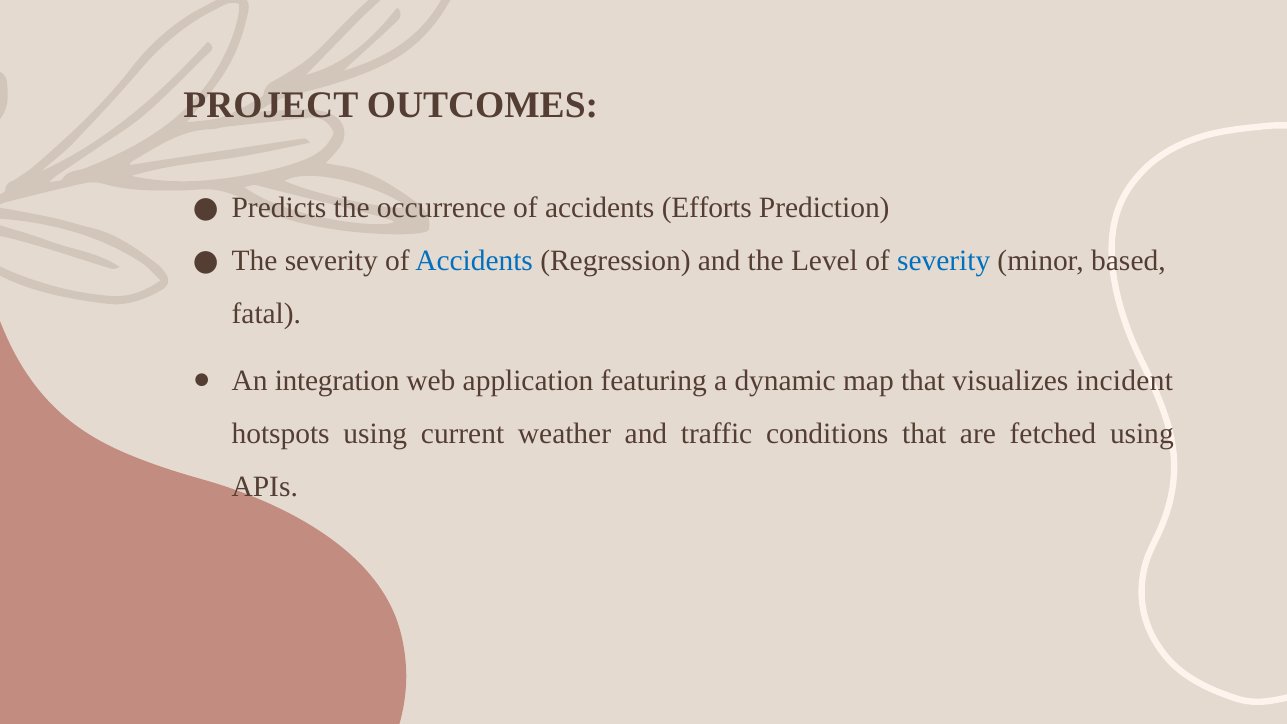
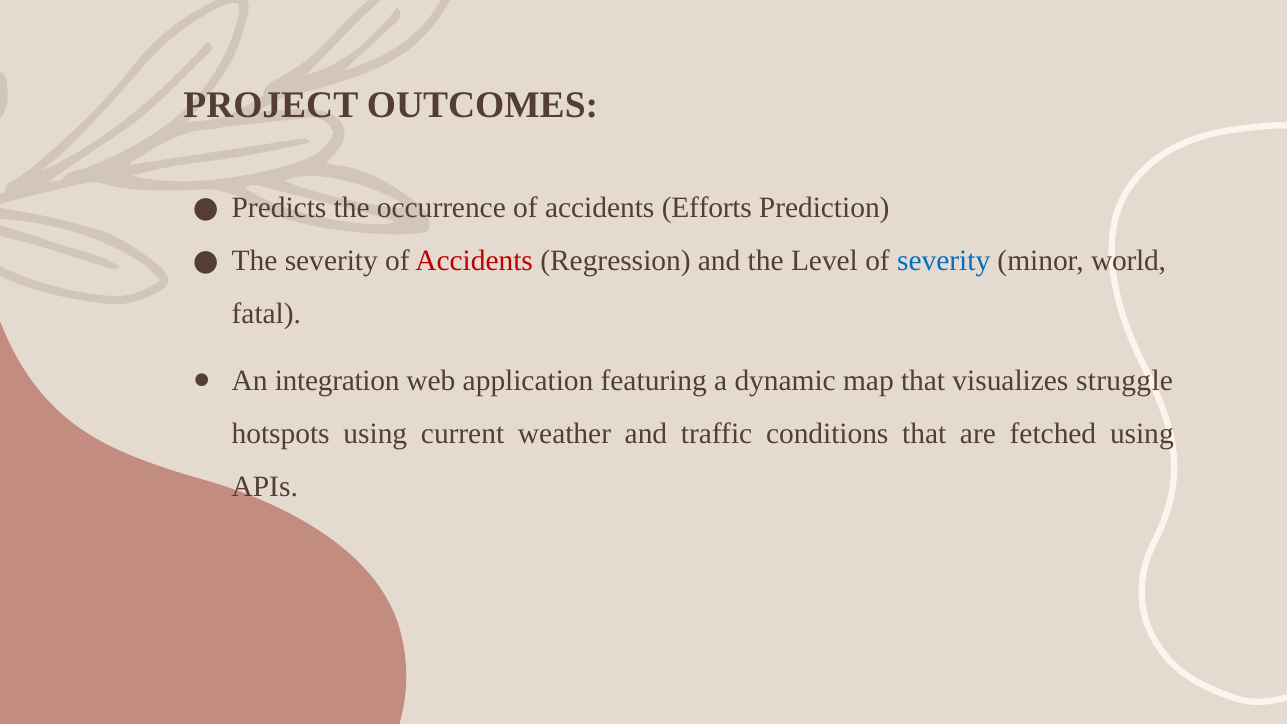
Accidents at (474, 261) colour: blue -> red
based: based -> world
incident: incident -> struggle
